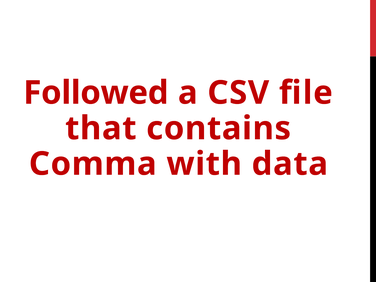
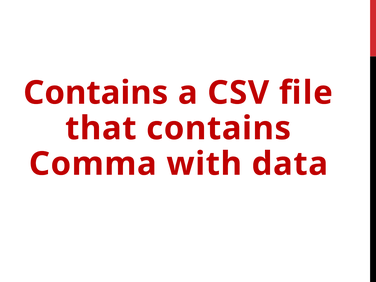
Followed at (96, 93): Followed -> Contains
